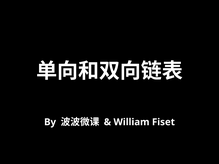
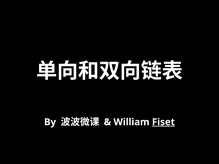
Fiset underline: none -> present
